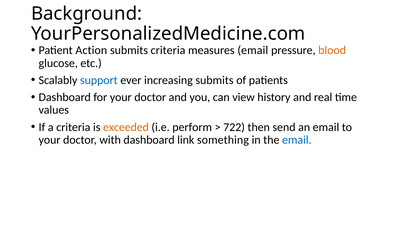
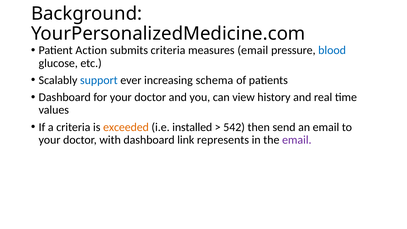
blood colour: orange -> blue
increasing submits: submits -> schema
perform: perform -> installed
722: 722 -> 542
something: something -> represents
email at (297, 140) colour: blue -> purple
